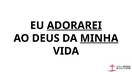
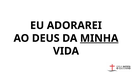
ADORAREI underline: present -> none
